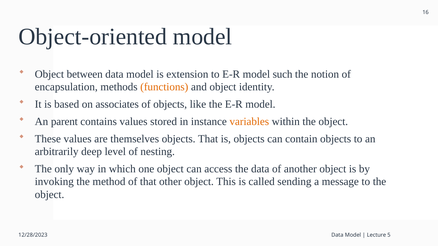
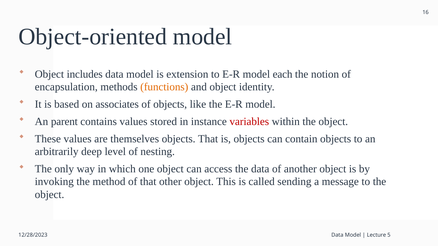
between: between -> includes
such: such -> each
variables colour: orange -> red
